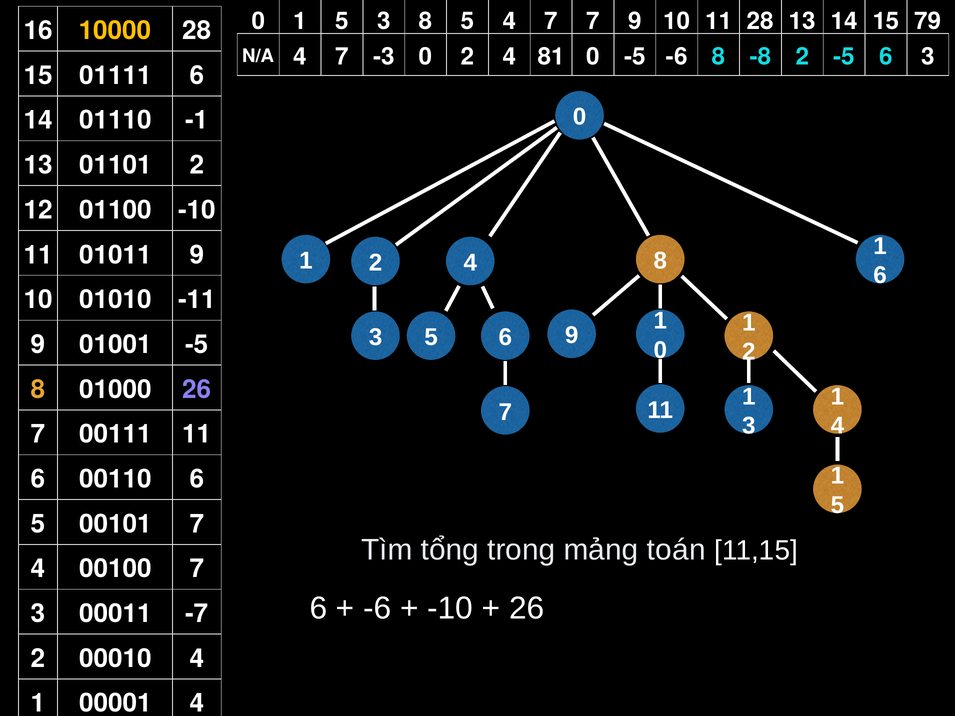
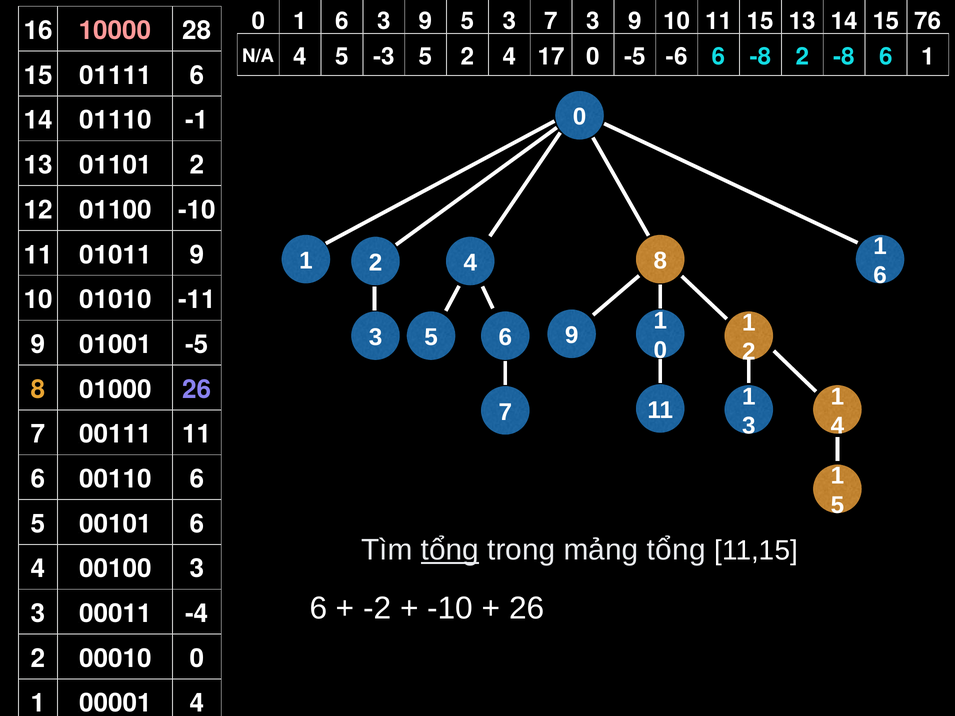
0 1 5: 5 -> 6
8 at (426, 21): 8 -> 9
5 4: 4 -> 3
7 7: 7 -> 3
11 28: 28 -> 15
79: 79 -> 76
10000 colour: yellow -> pink
N/A 4 7: 7 -> 5
-3 0: 0 -> 5
81: 81 -> 17
-6 8: 8 -> 6
2 -5: -5 -> -8
6 3: 3 -> 1
7 at (197, 524): 7 -> 6
tổng at (450, 550) underline: none -> present
mảng toán: toán -> tổng
7 at (197, 569): 7 -> 3
-6 at (377, 609): -6 -> -2
-7: -7 -> -4
4 at (197, 659): 4 -> 0
